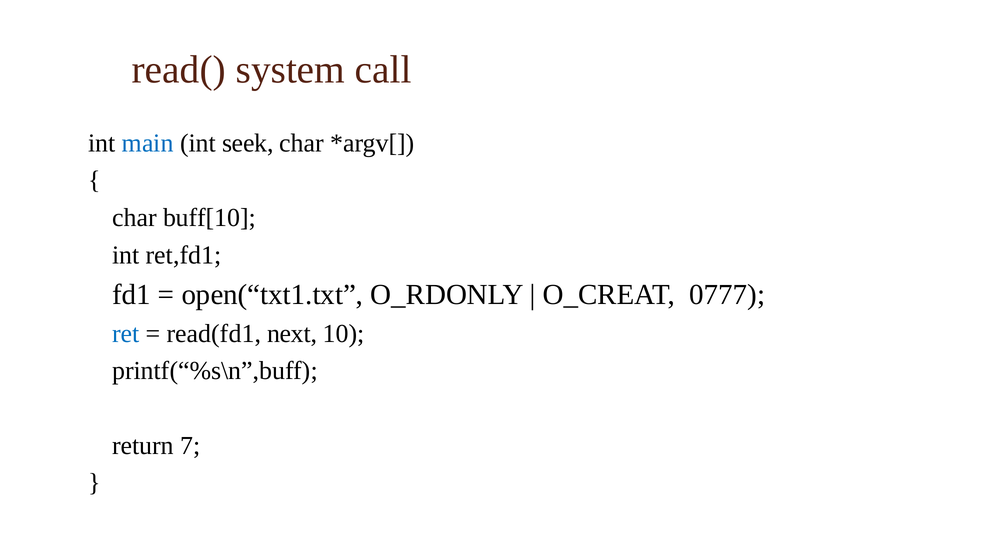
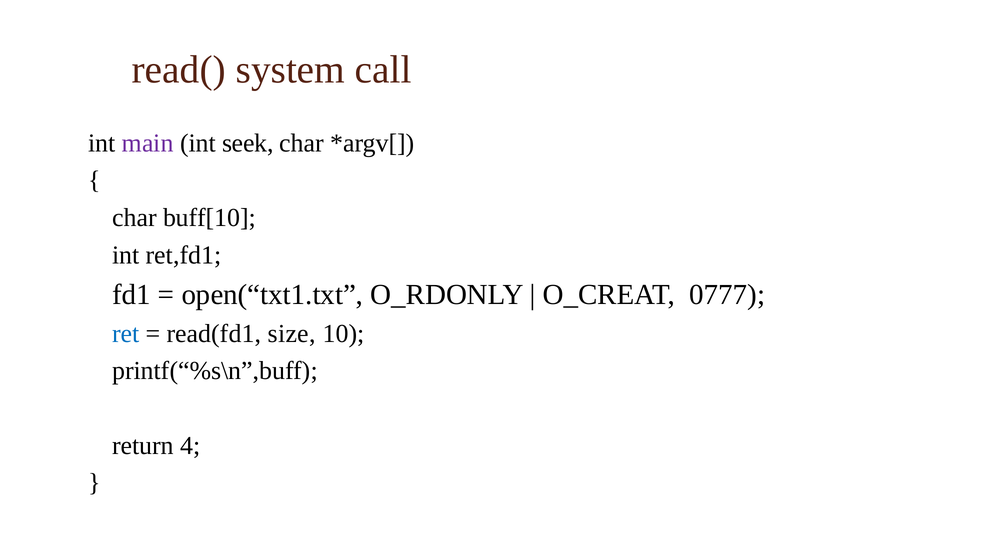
main colour: blue -> purple
next: next -> size
7: 7 -> 4
